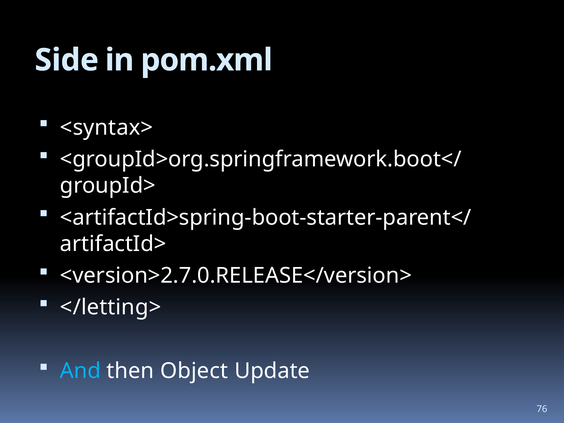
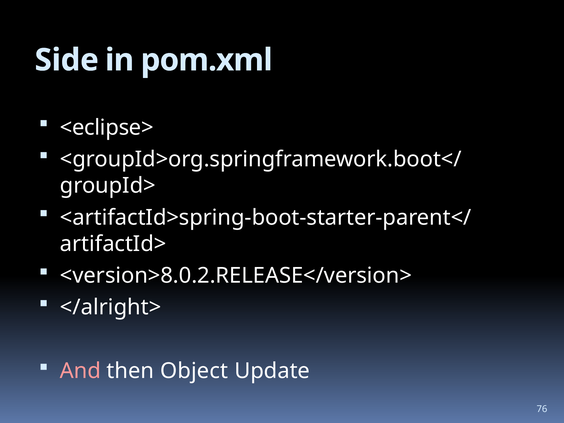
<syntax>: <syntax> -> <eclipse>
<version>2.7.0.RELEASE</version>: <version>2.7.0.RELEASE</version> -> <version>8.0.2.RELEASE</version>
</letting>: </letting> -> </alright>
And colour: light blue -> pink
